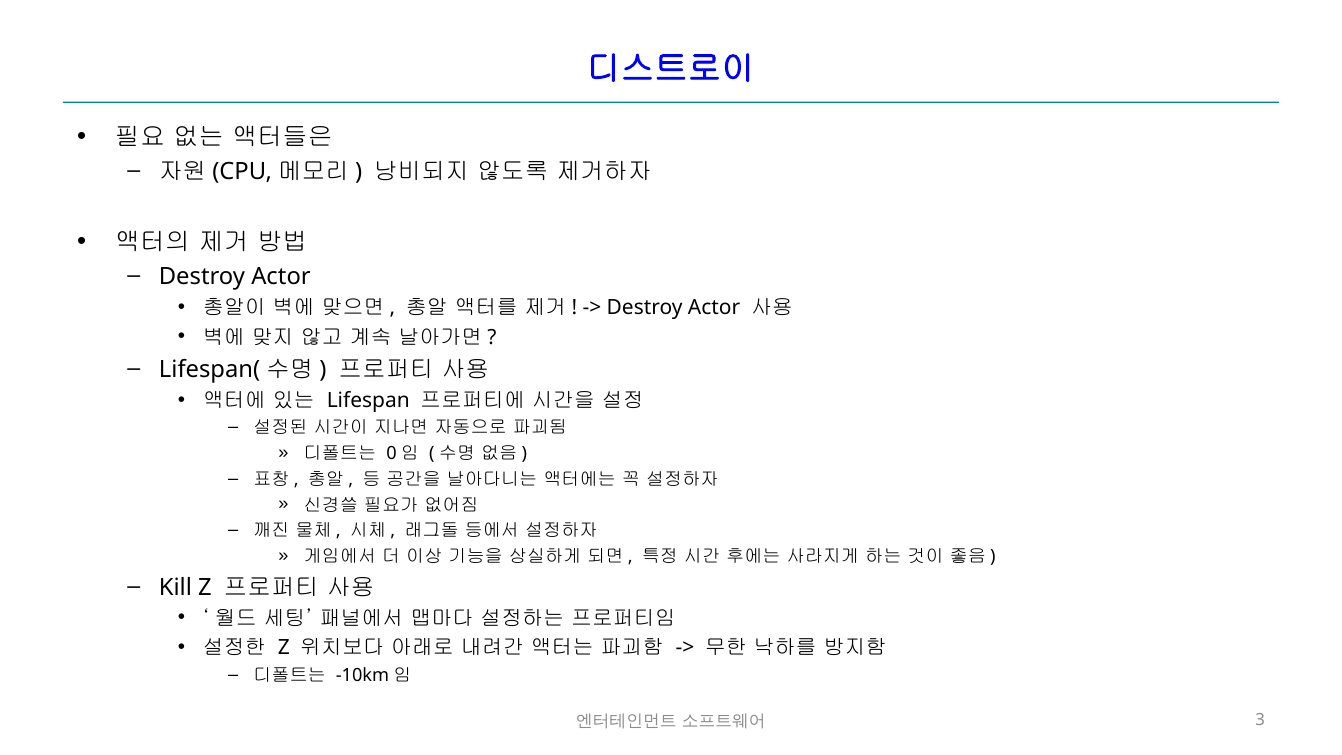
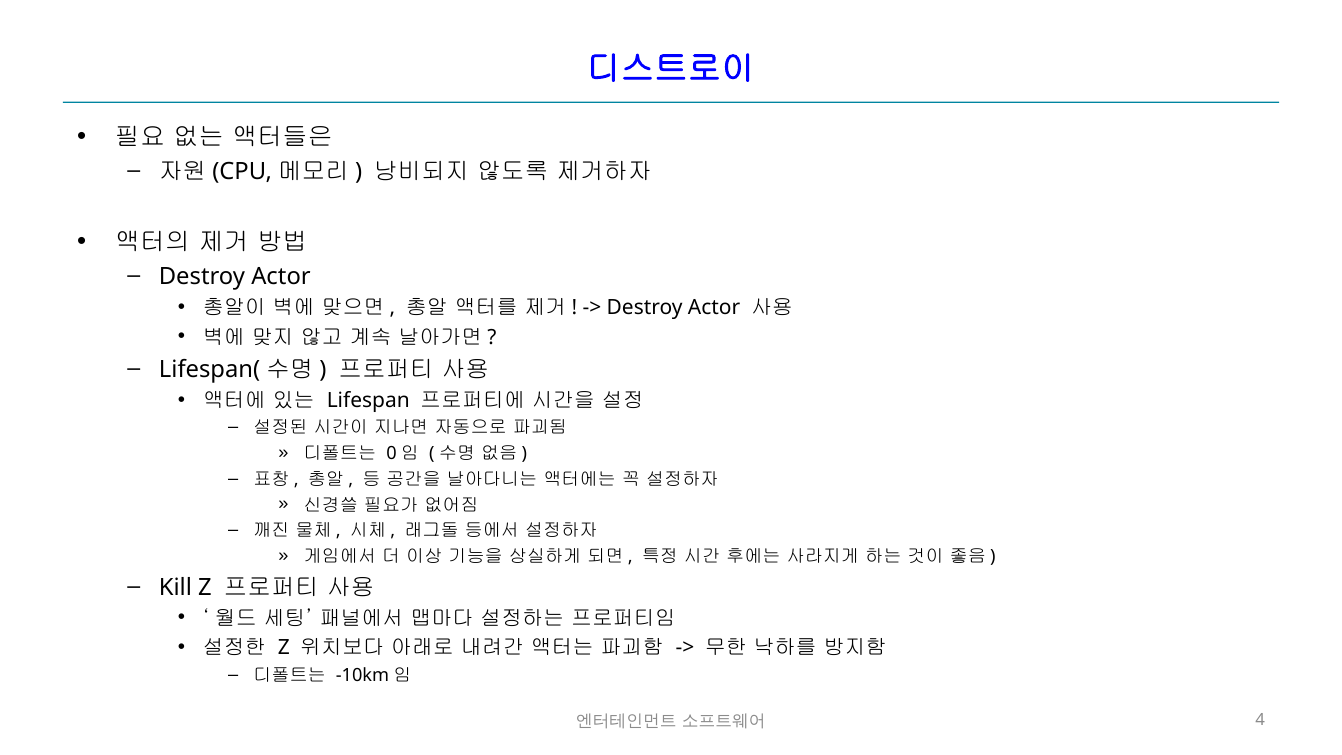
3: 3 -> 4
